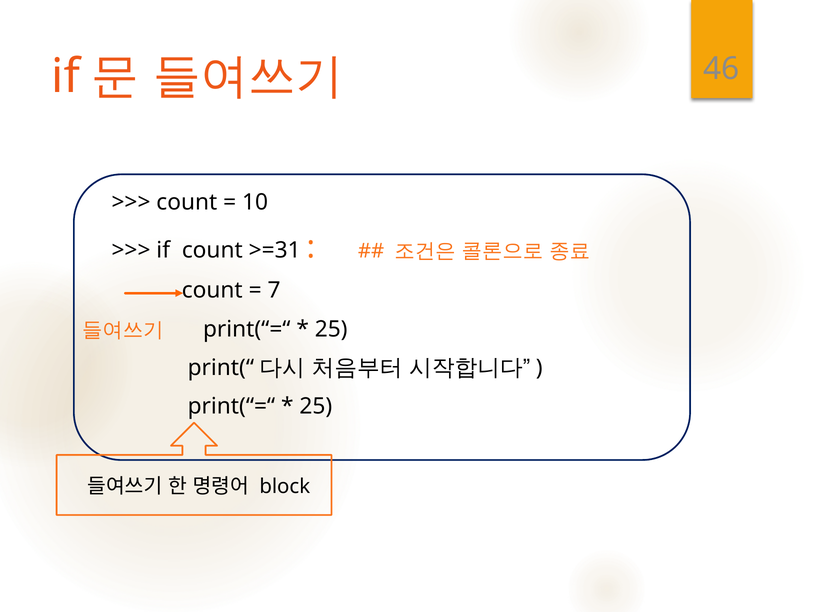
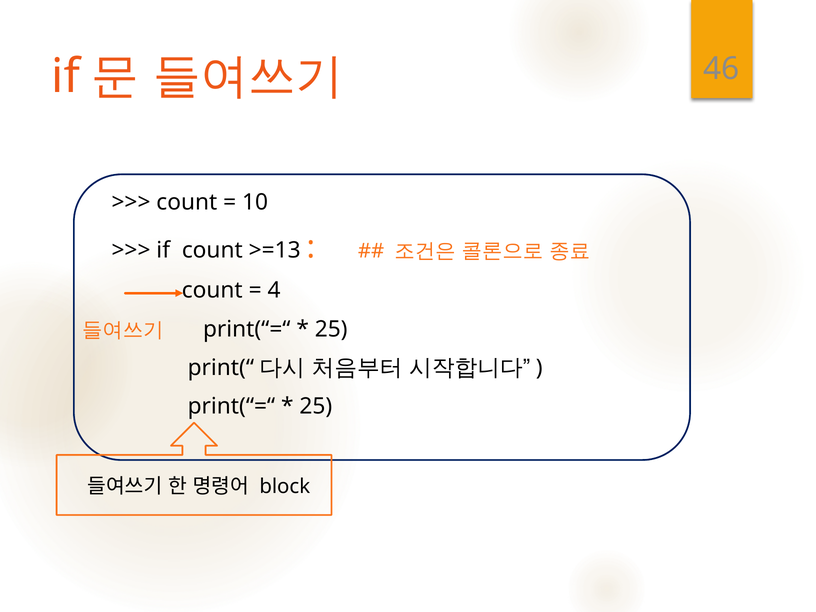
>=31: >=31 -> >=13
7: 7 -> 4
